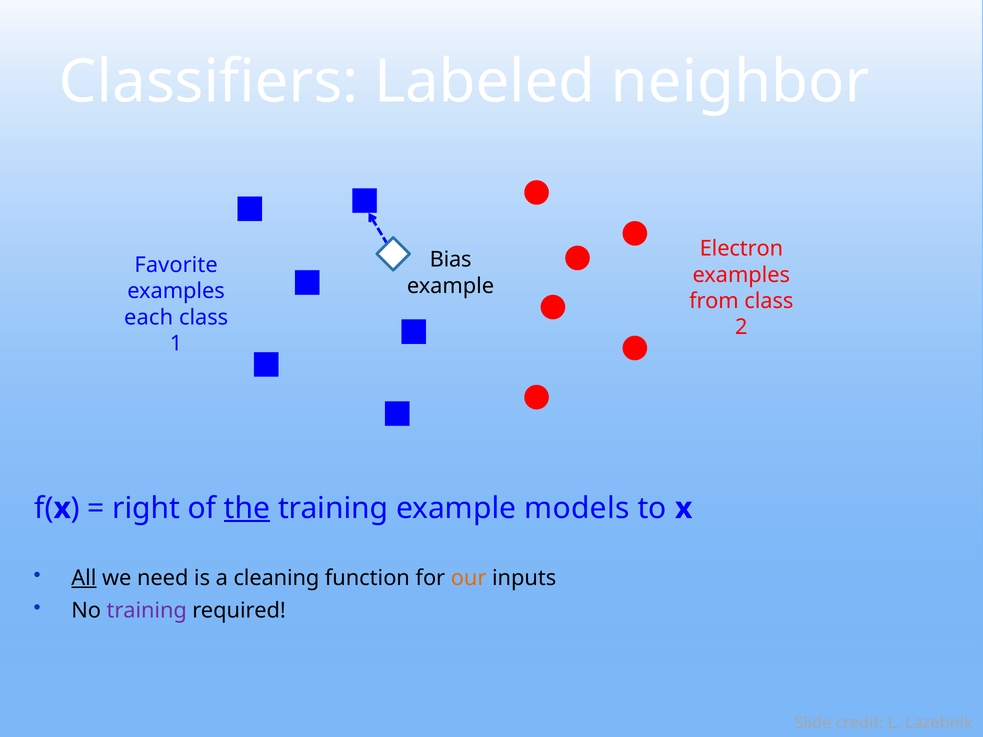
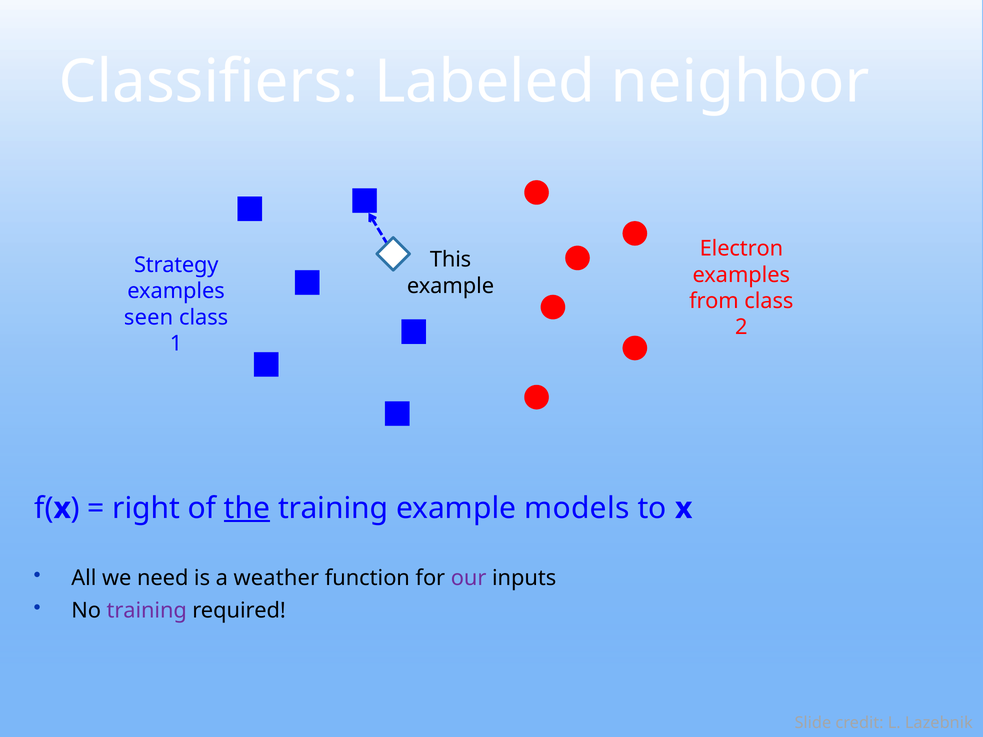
Bias: Bias -> This
Favorite: Favorite -> Strategy
each: each -> seen
All underline: present -> none
cleaning: cleaning -> weather
our colour: orange -> purple
